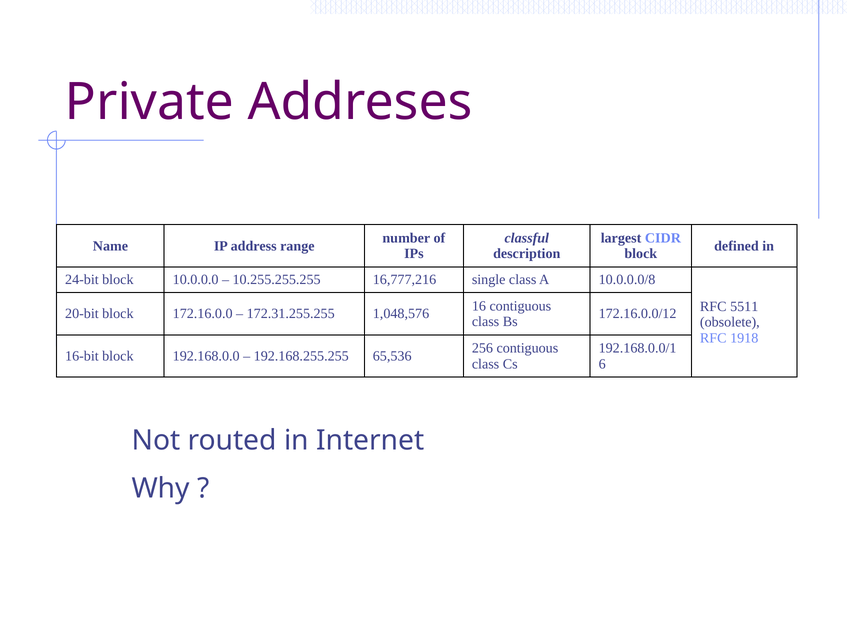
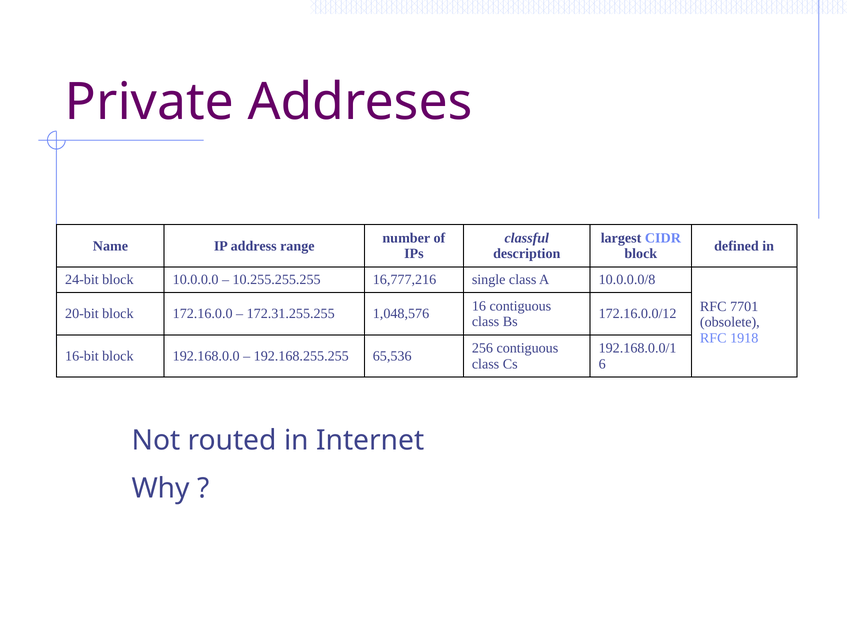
5511: 5511 -> 7701
